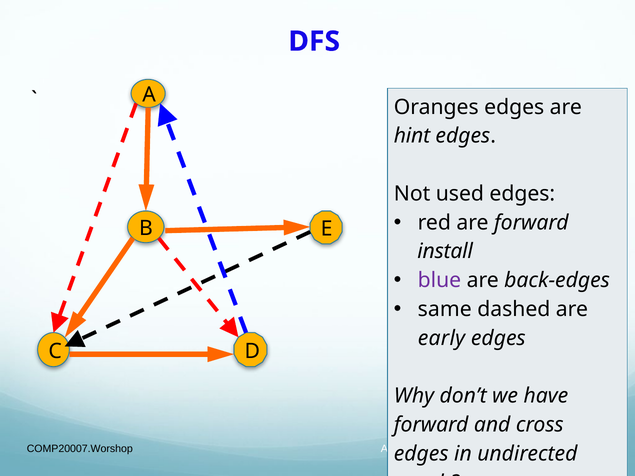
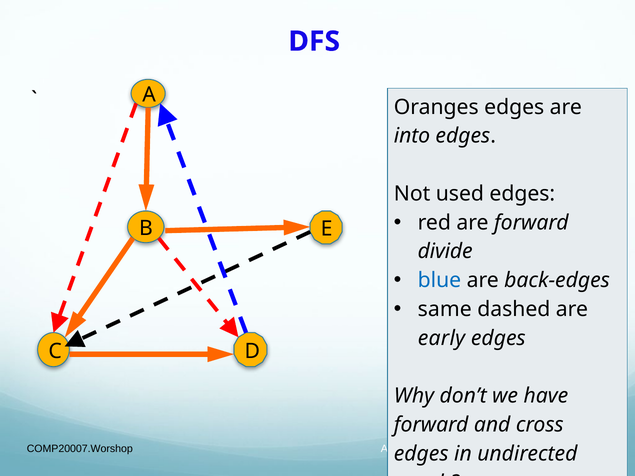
hint: hint -> into
install: install -> divide
blue colour: purple -> blue
